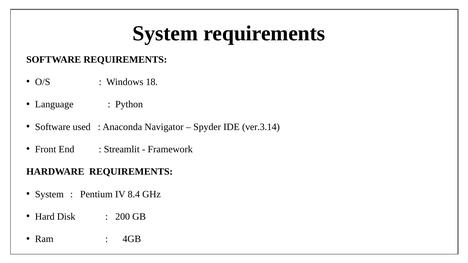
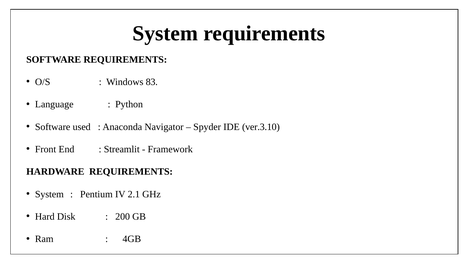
18: 18 -> 83
ver.3.14: ver.3.14 -> ver.3.10
8.4: 8.4 -> 2.1
